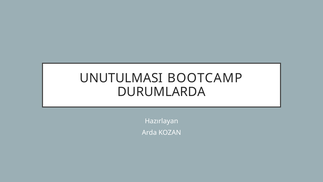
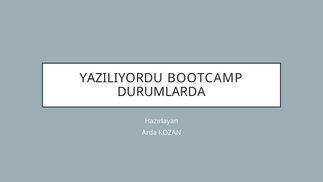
UNUTULMASI: UNUTULMASI -> YAZILIYORDU
